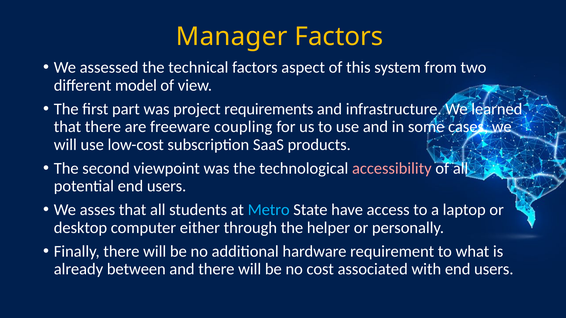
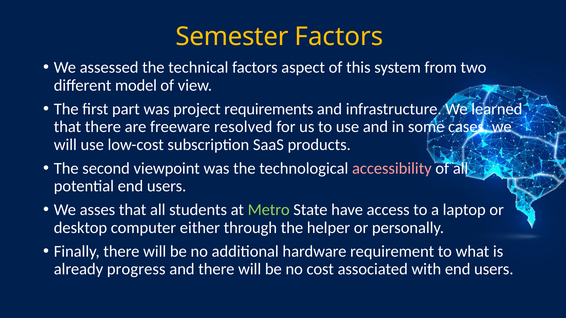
Manager: Manager -> Semester
coupling: coupling -> resolved
Metro colour: light blue -> light green
between: between -> progress
